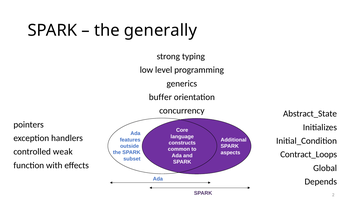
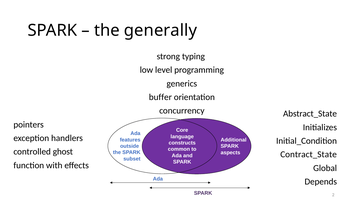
weak: weak -> ghost
Contract_Loops: Contract_Loops -> Contract_State
